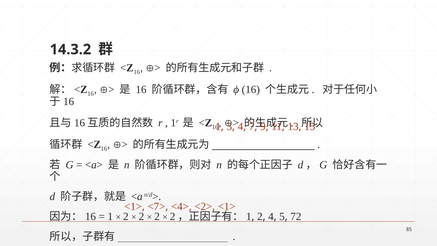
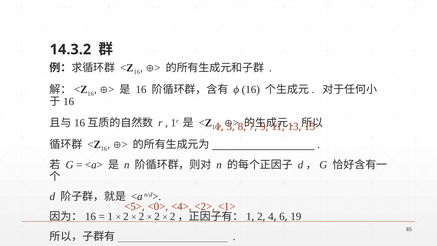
4 at (241, 126): 4 -> 8
<1> at (133, 207): <1> -> <5>
<7>: <7> -> <0>
5: 5 -> 6
72: 72 -> 19
